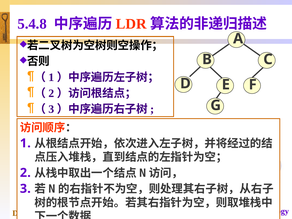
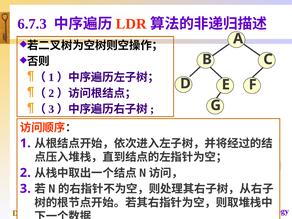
5.4.8: 5.4.8 -> 6.7.3
